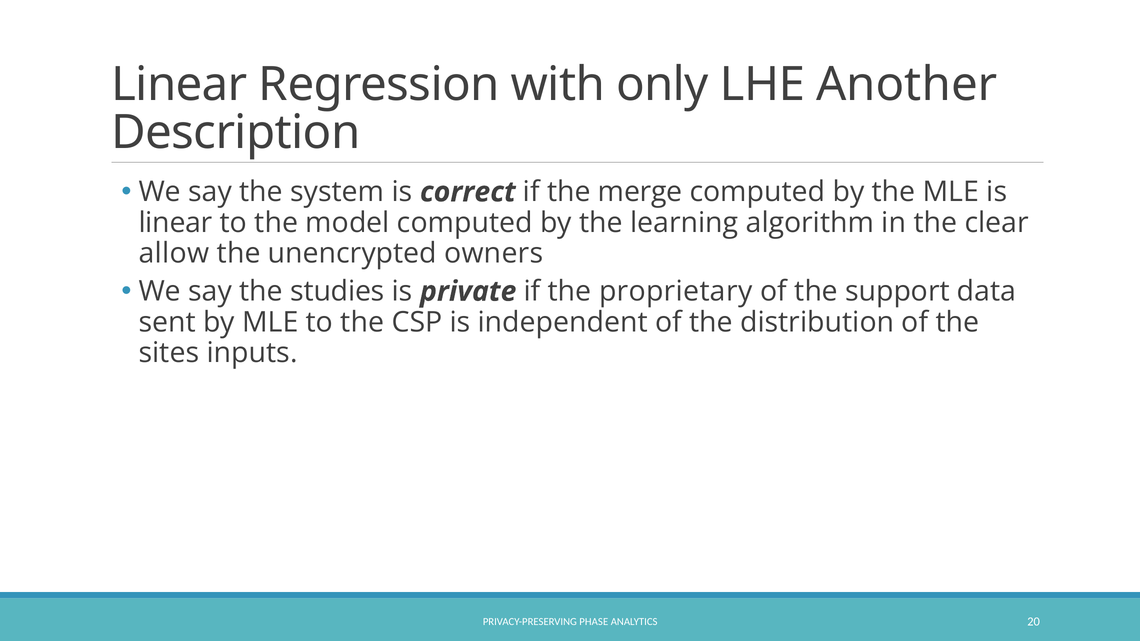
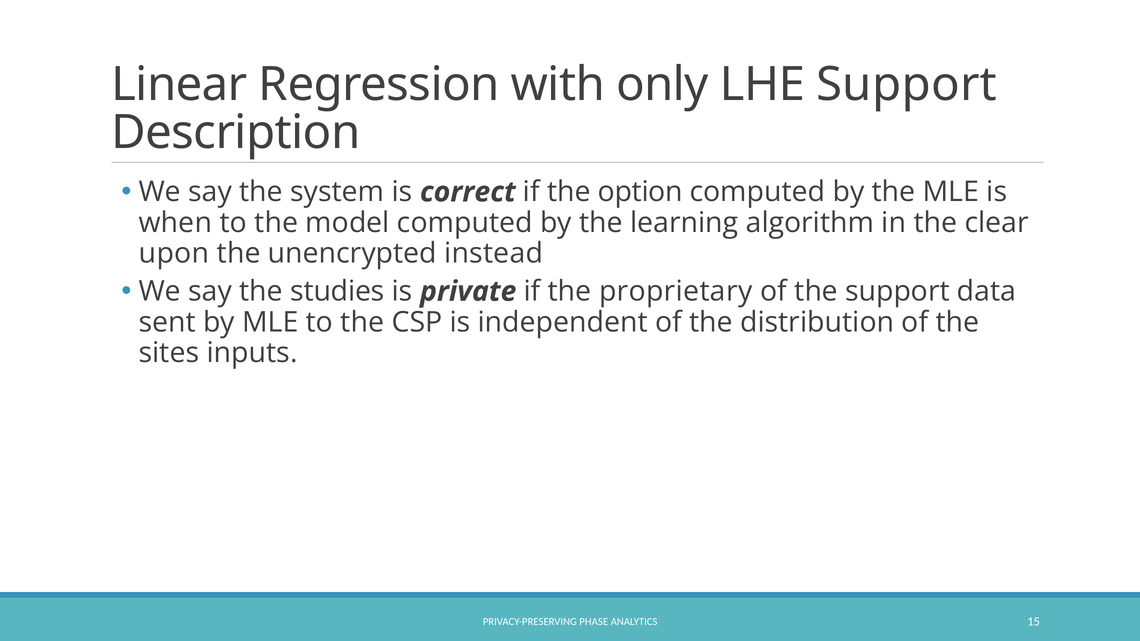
LHE Another: Another -> Support
merge: merge -> option
linear at (176, 223): linear -> when
allow: allow -> upon
owners: owners -> instead
20: 20 -> 15
